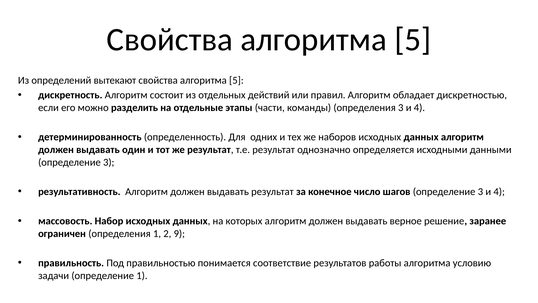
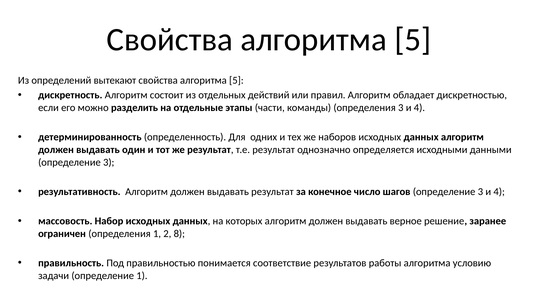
9: 9 -> 8
